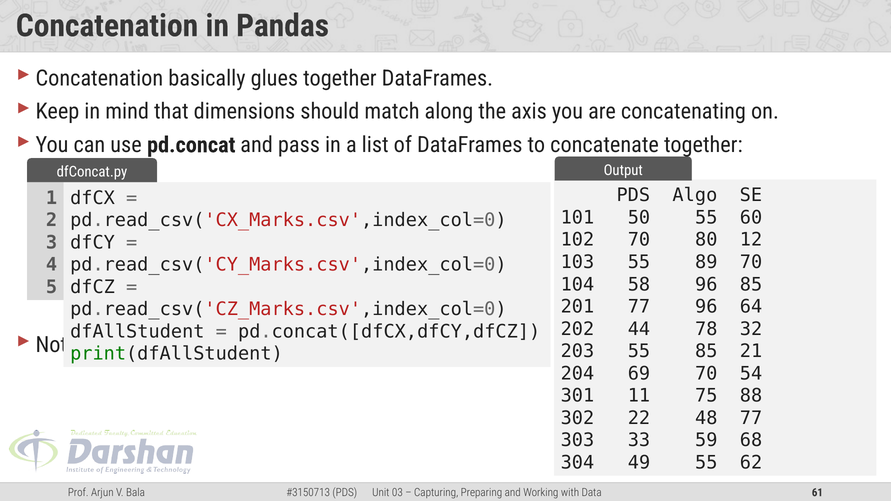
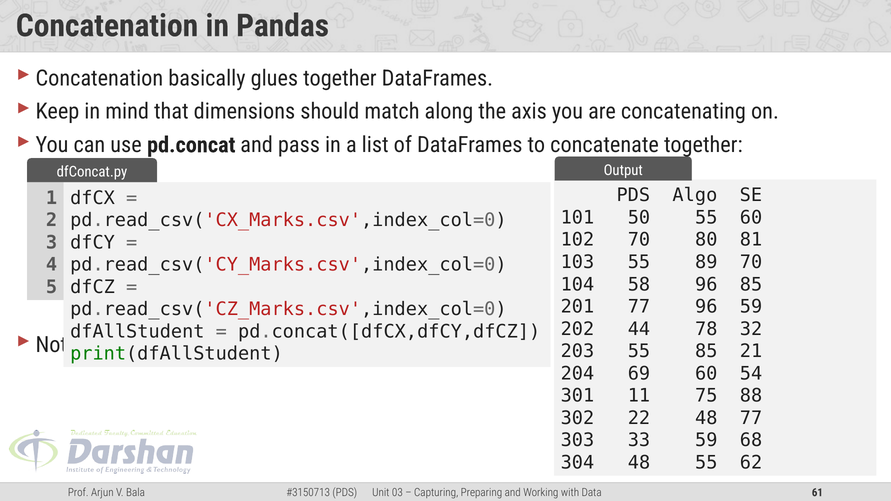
12: 12 -> 81
96 64: 64 -> 59
69 70: 70 -> 60
304 49: 49 -> 48
